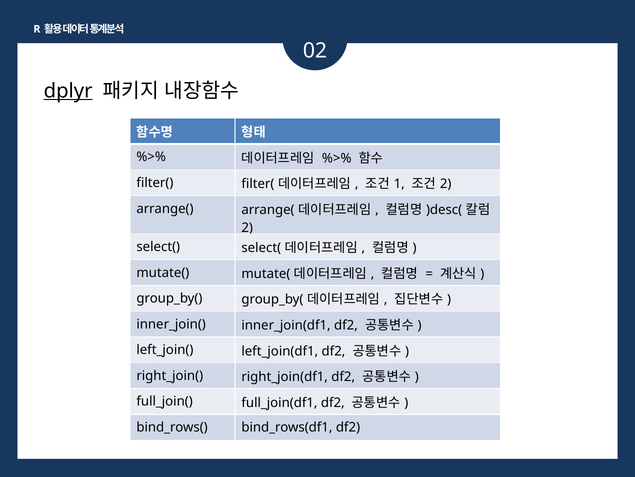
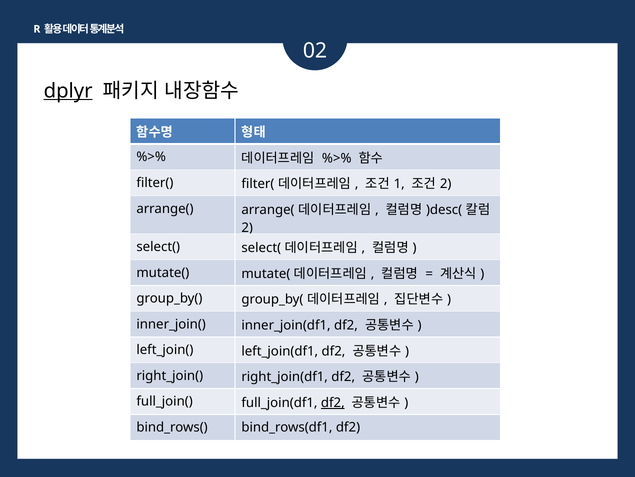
df2 at (333, 402) underline: none -> present
